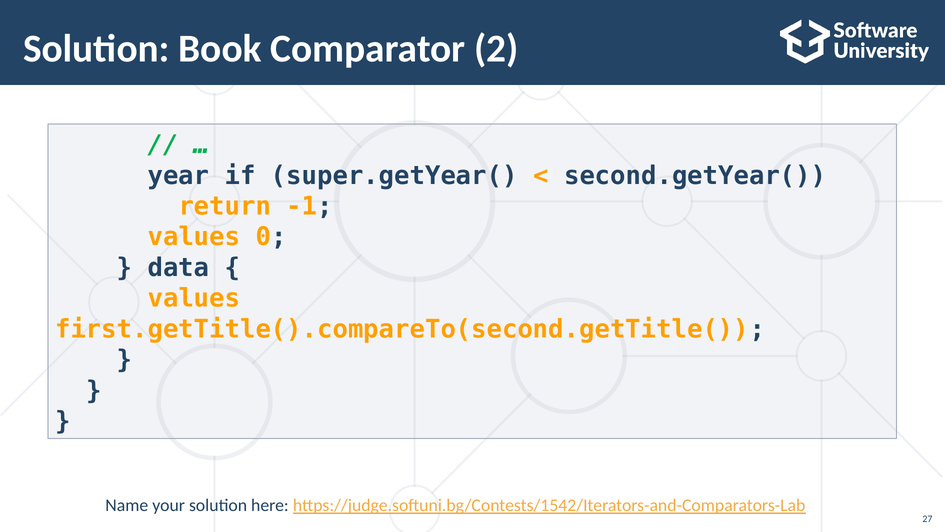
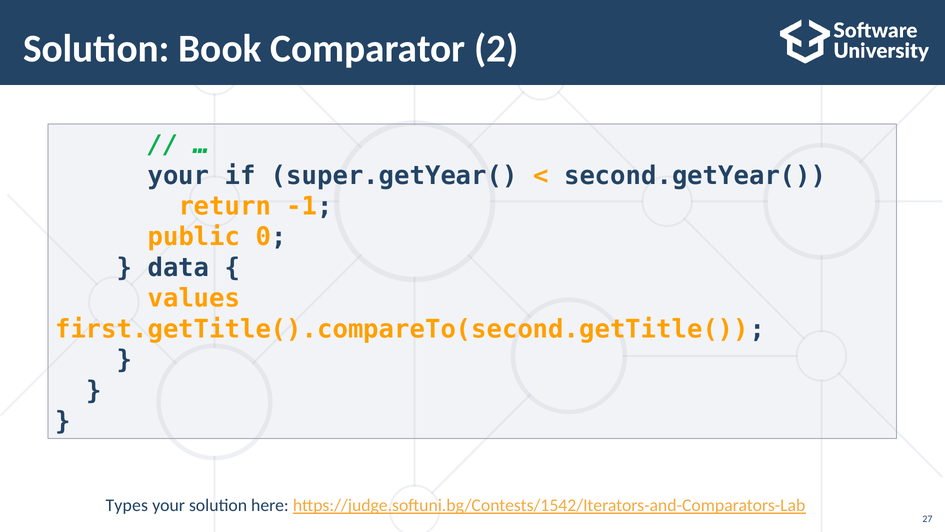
year at (178, 175): year -> your
values at (194, 237): values -> public
Name: Name -> Types
